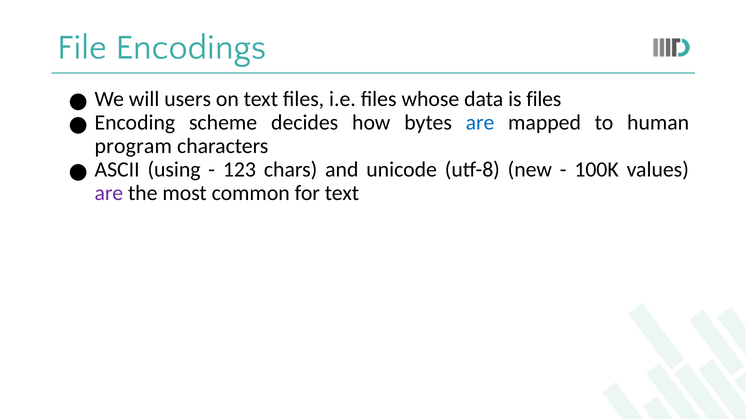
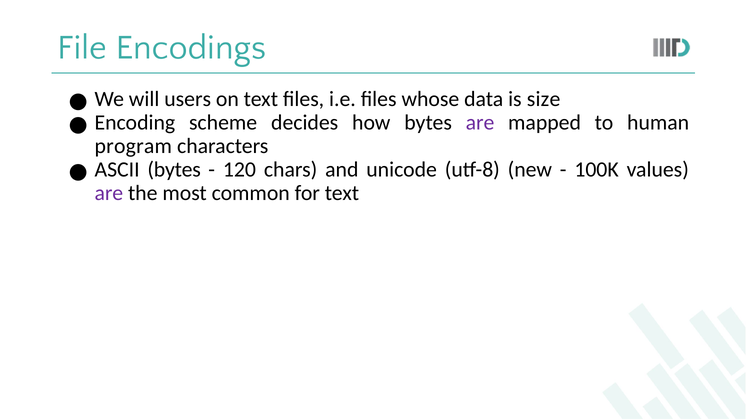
is files: files -> size
are at (480, 122) colour: blue -> purple
ASCII using: using -> bytes
123: 123 -> 120
